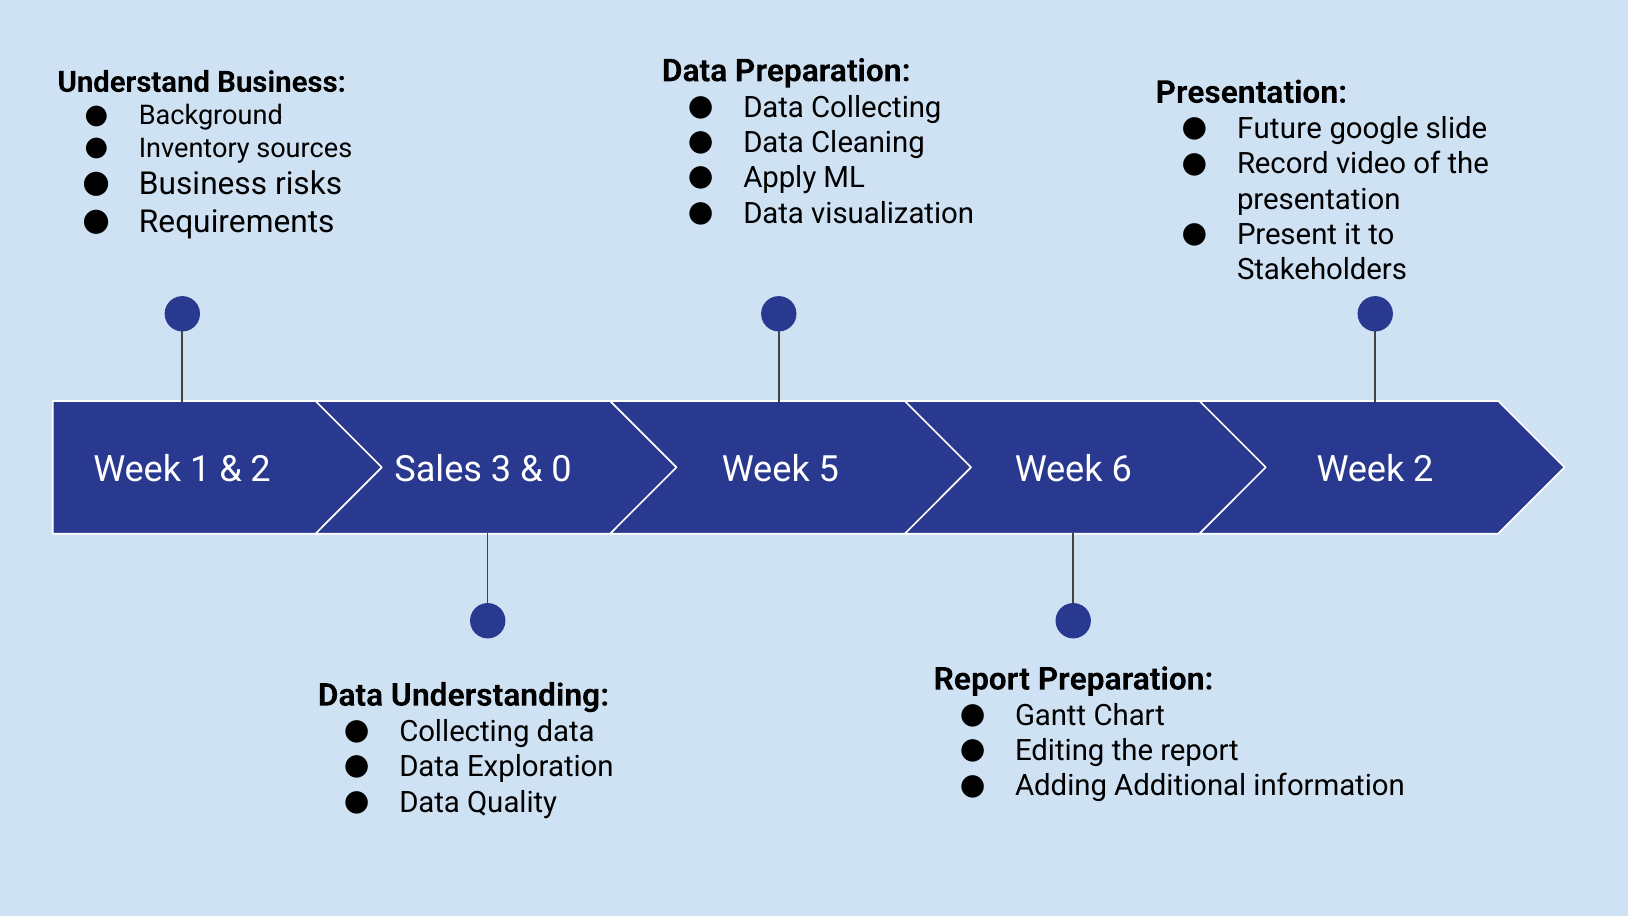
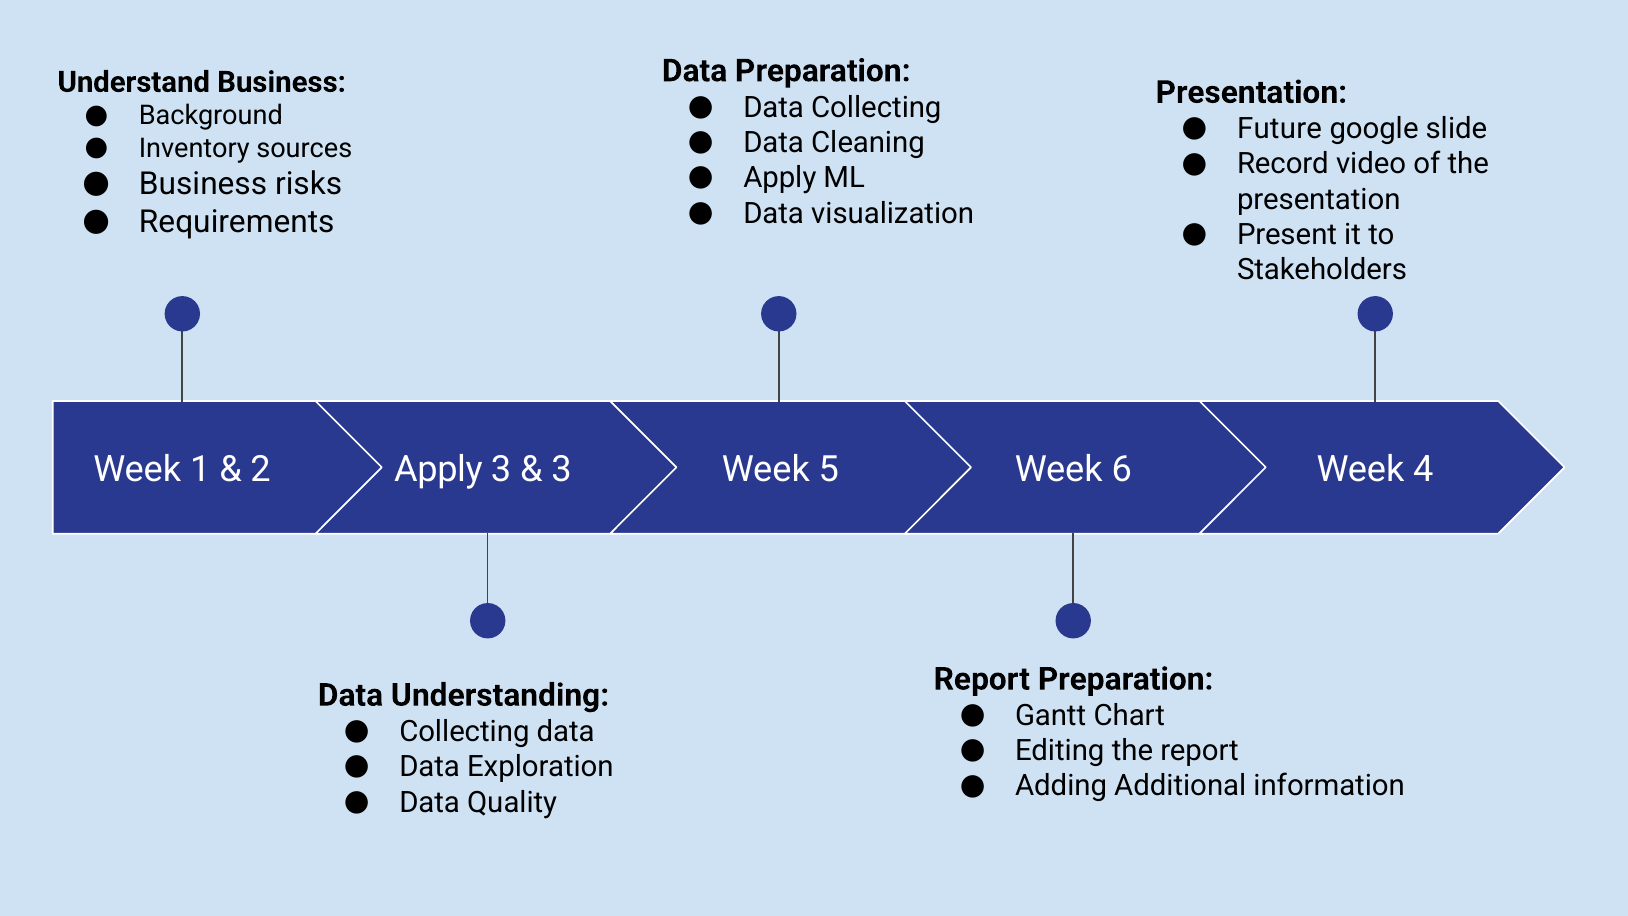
2 Sales: Sales -> Apply
0 at (562, 470): 0 -> 3
Week 2: 2 -> 4
